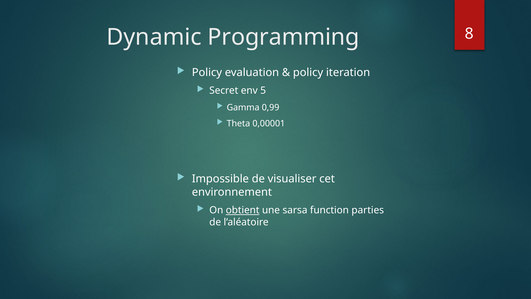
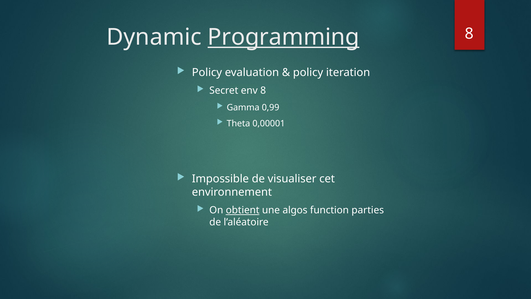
Programming underline: none -> present
env 5: 5 -> 8
sarsa: sarsa -> algos
